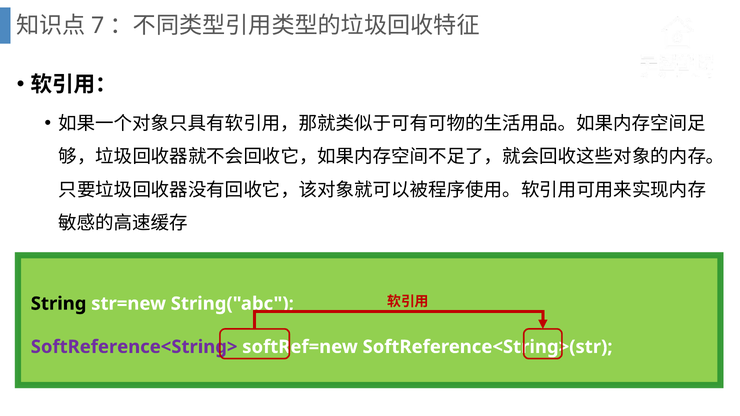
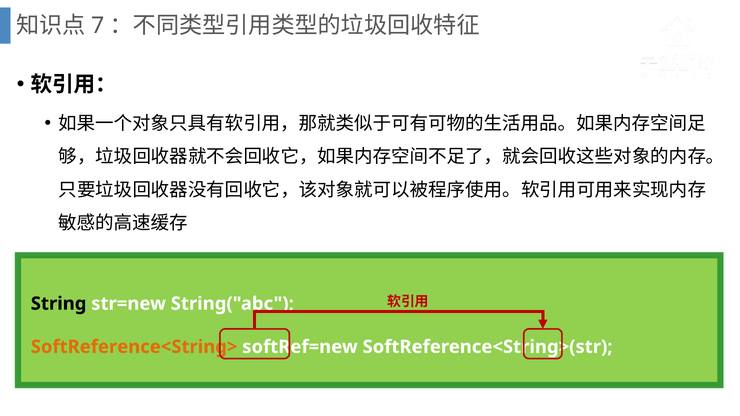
SoftReference<String> colour: purple -> orange
